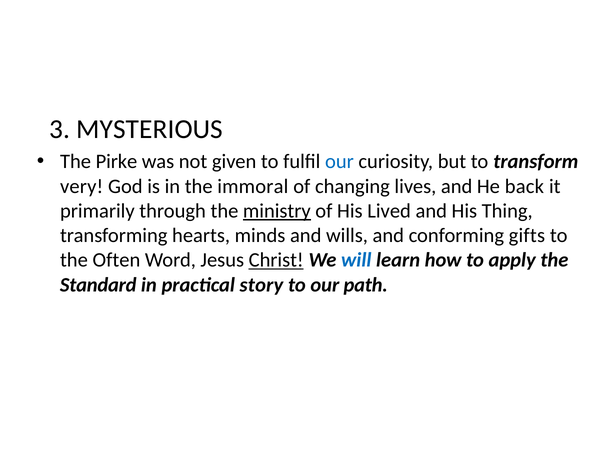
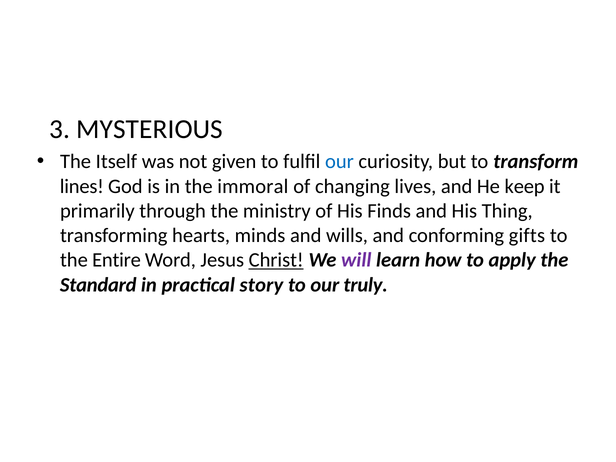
Pirke: Pirke -> Itself
very: very -> lines
back: back -> keep
ministry underline: present -> none
Lived: Lived -> Finds
Often: Often -> Entire
will colour: blue -> purple
path: path -> truly
